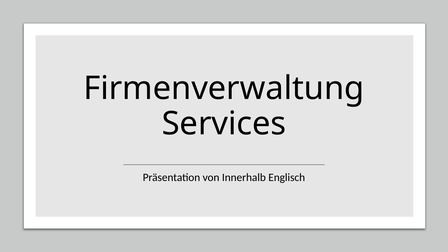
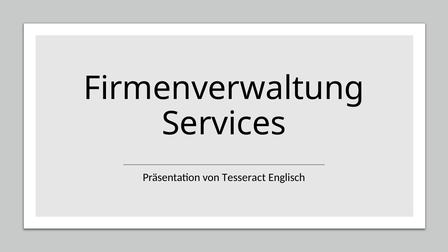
Innerhalb: Innerhalb -> Tesseract
